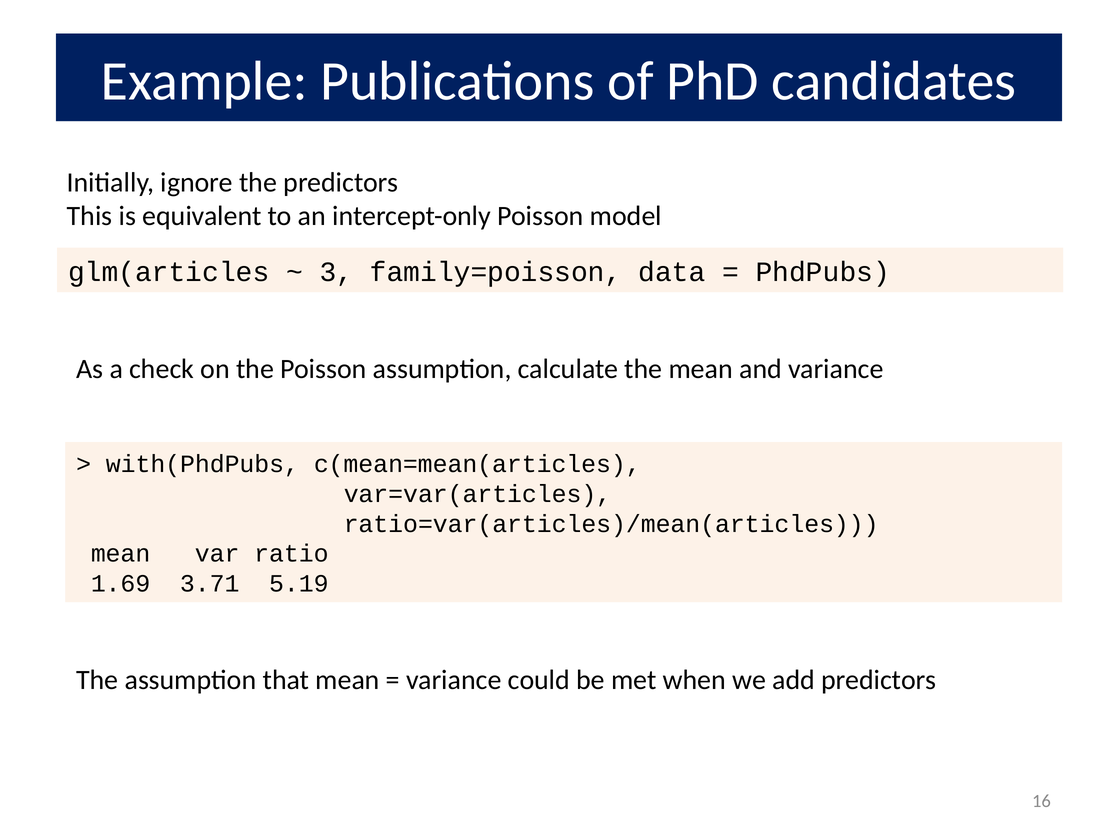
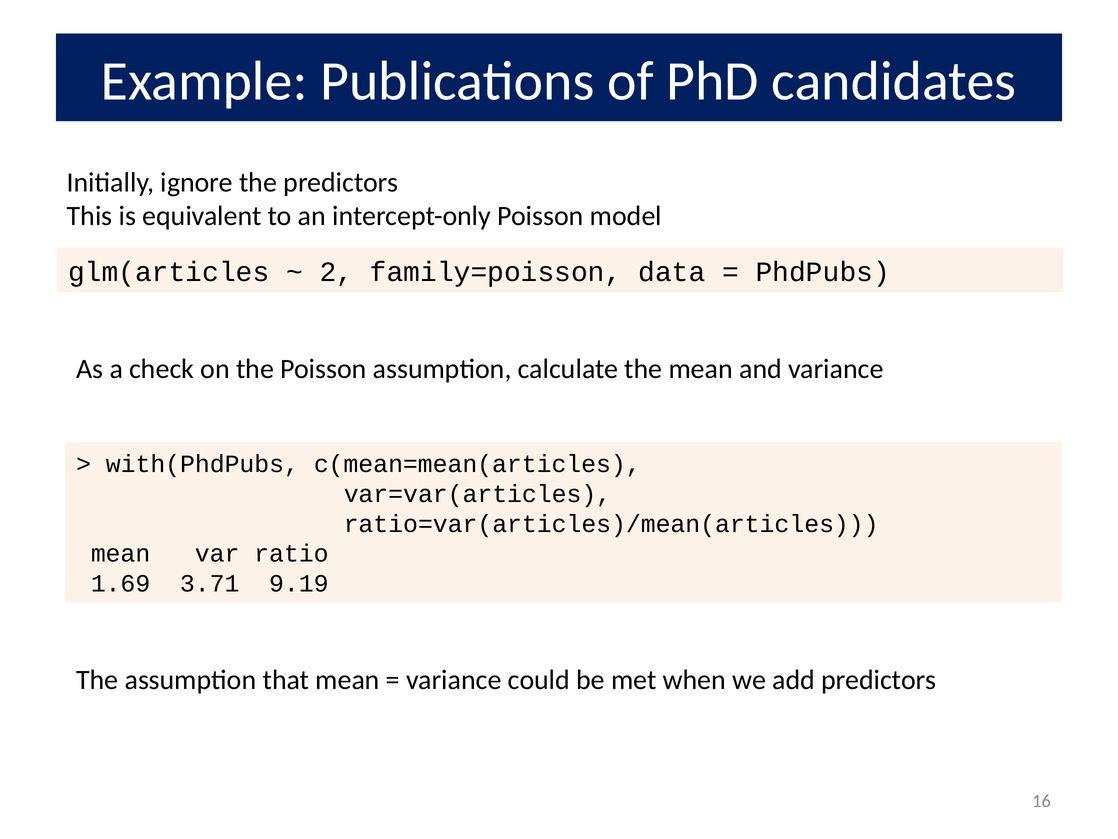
3: 3 -> 2
5.19: 5.19 -> 9.19
